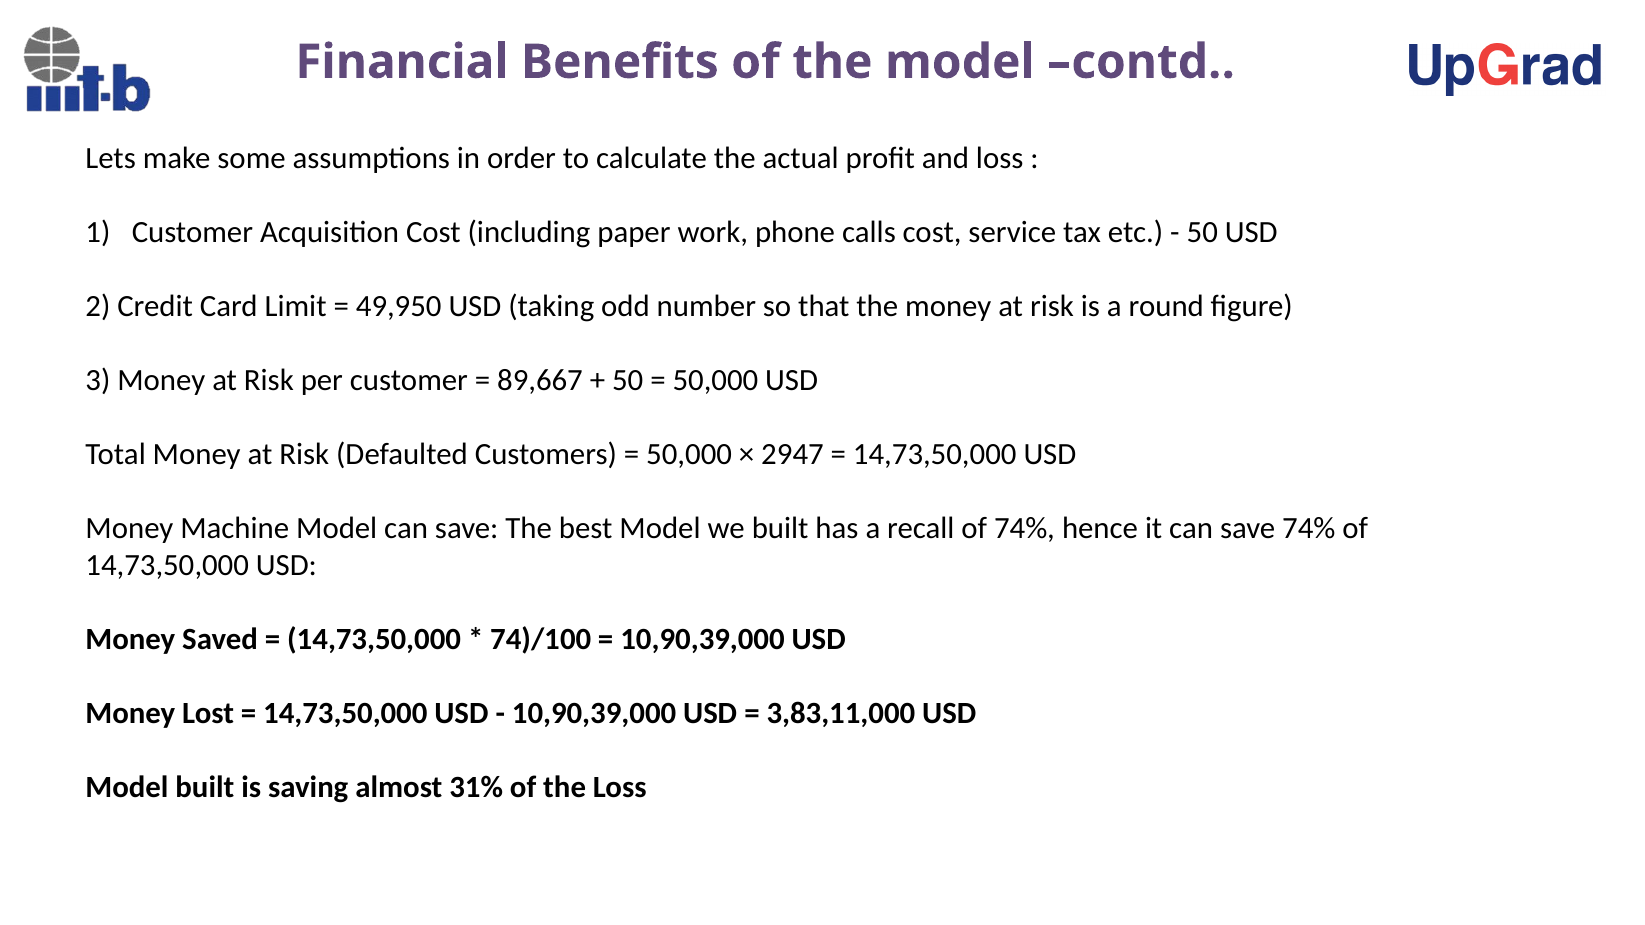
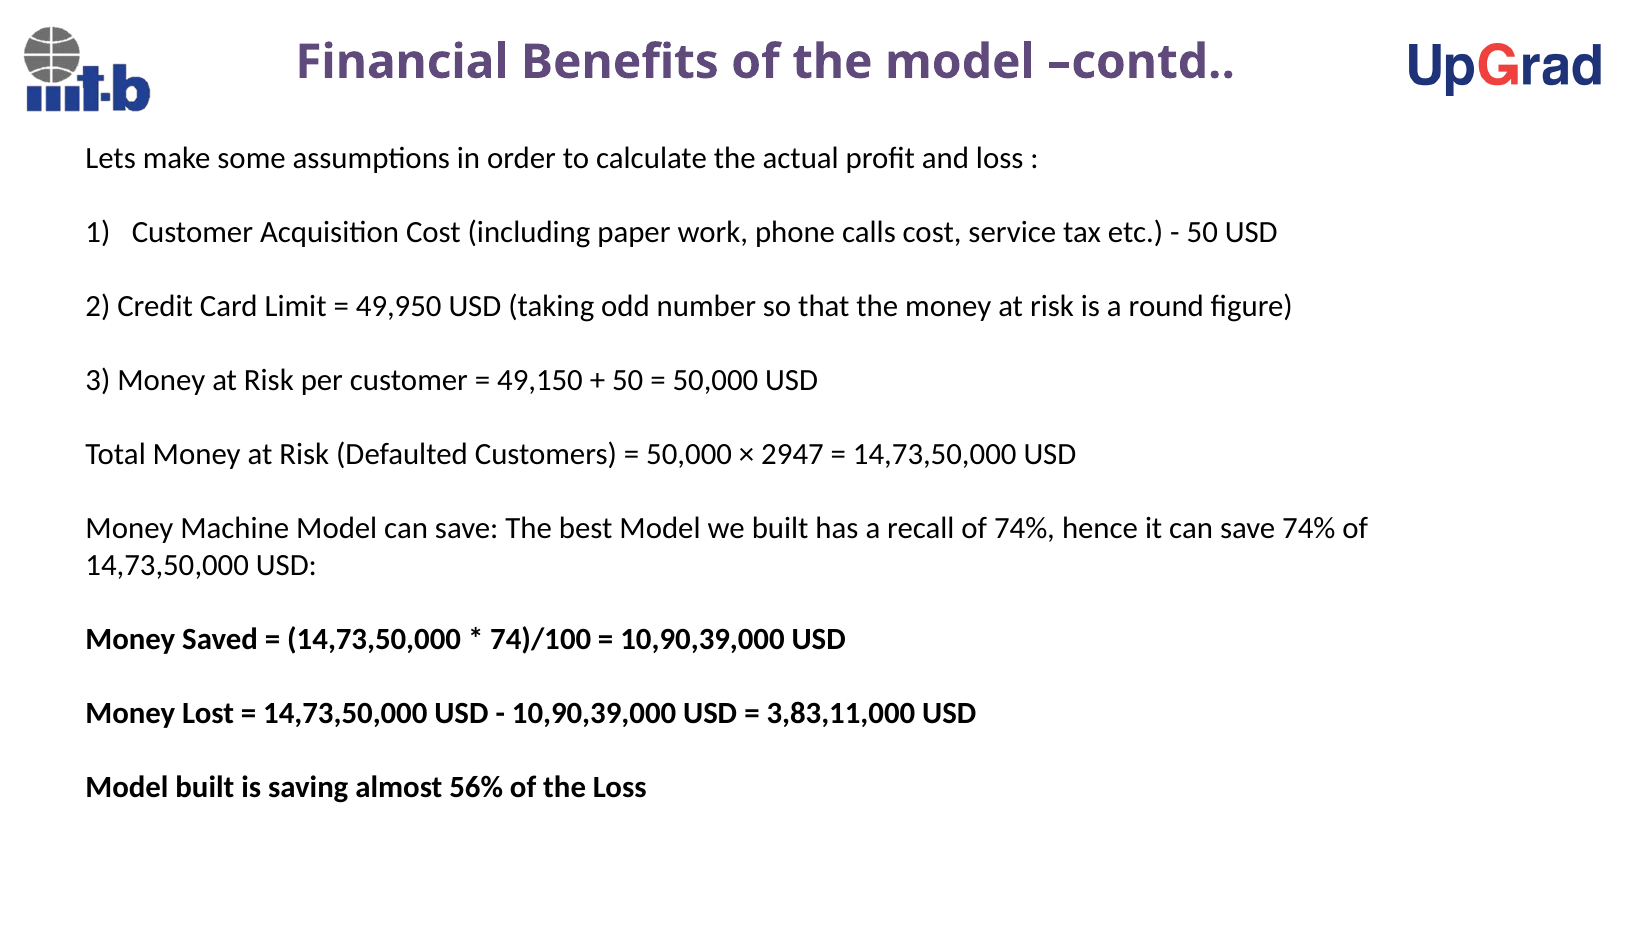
89,667: 89,667 -> 49,150
31%: 31% -> 56%
